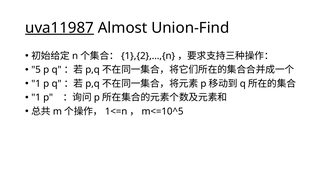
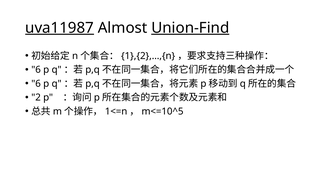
Union-Find underline: none -> present
5 at (36, 70): 5 -> 6
1 at (36, 83): 1 -> 6
1 at (36, 97): 1 -> 2
